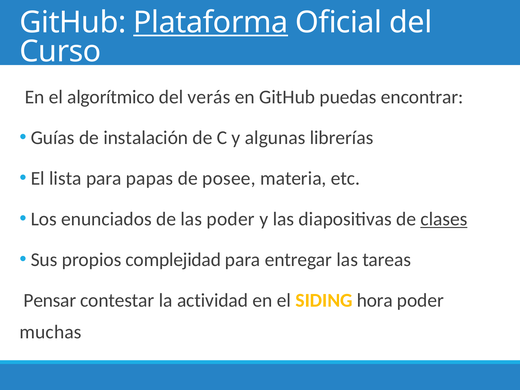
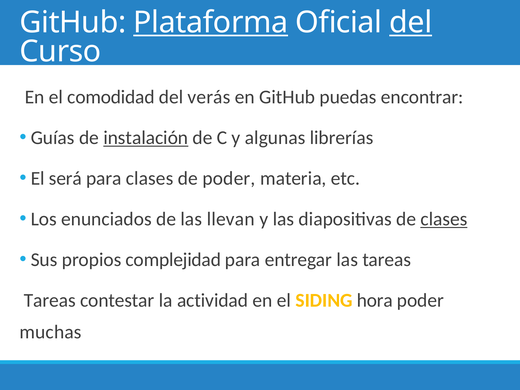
del at (411, 23) underline: none -> present
algorítmico: algorítmico -> comodidad
instalación underline: none -> present
lista: lista -> será
para papas: papas -> clases
de posee: posee -> poder
las poder: poder -> llevan
Pensar at (50, 300): Pensar -> Tareas
